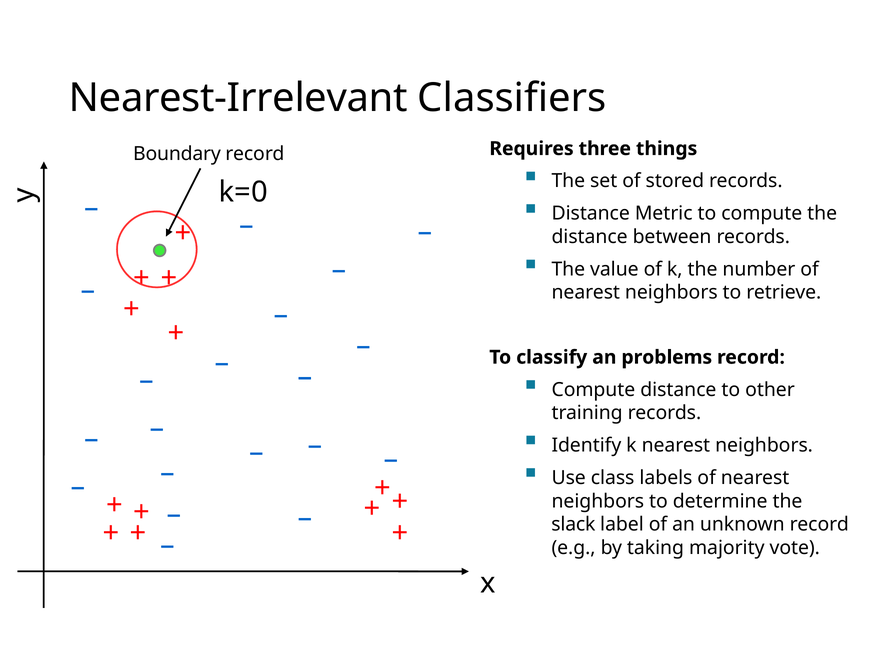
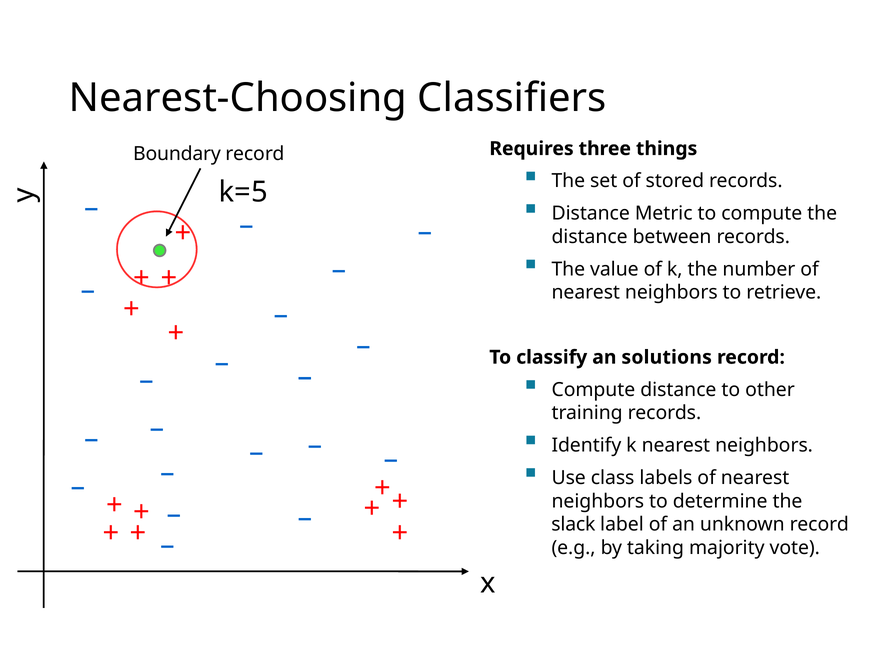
Nearest-Irrelevant: Nearest-Irrelevant -> Nearest-Choosing
k=0: k=0 -> k=5
problems: problems -> solutions
